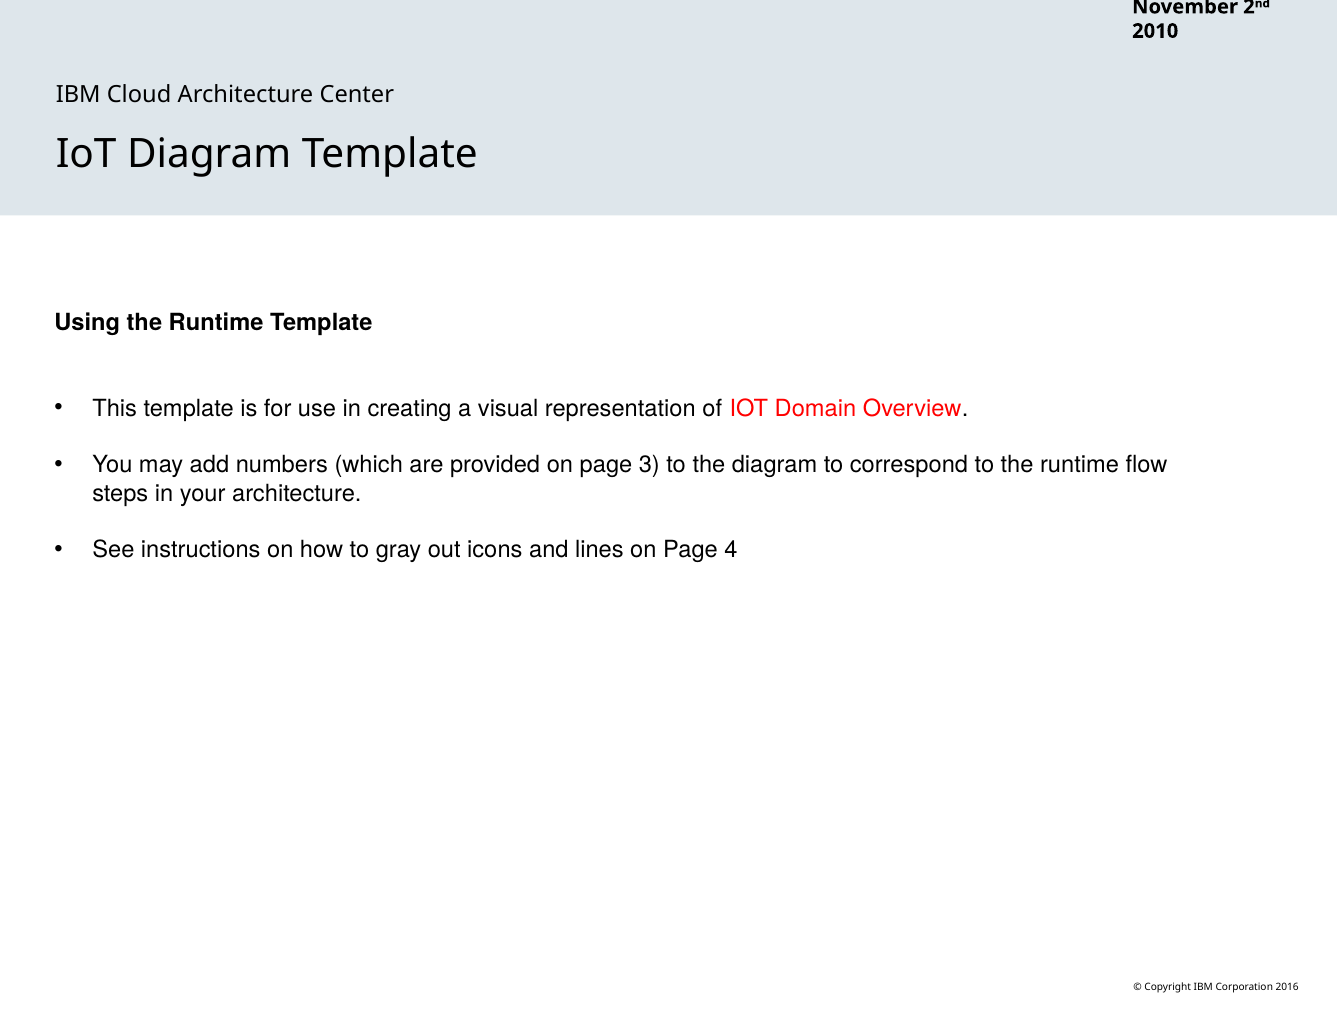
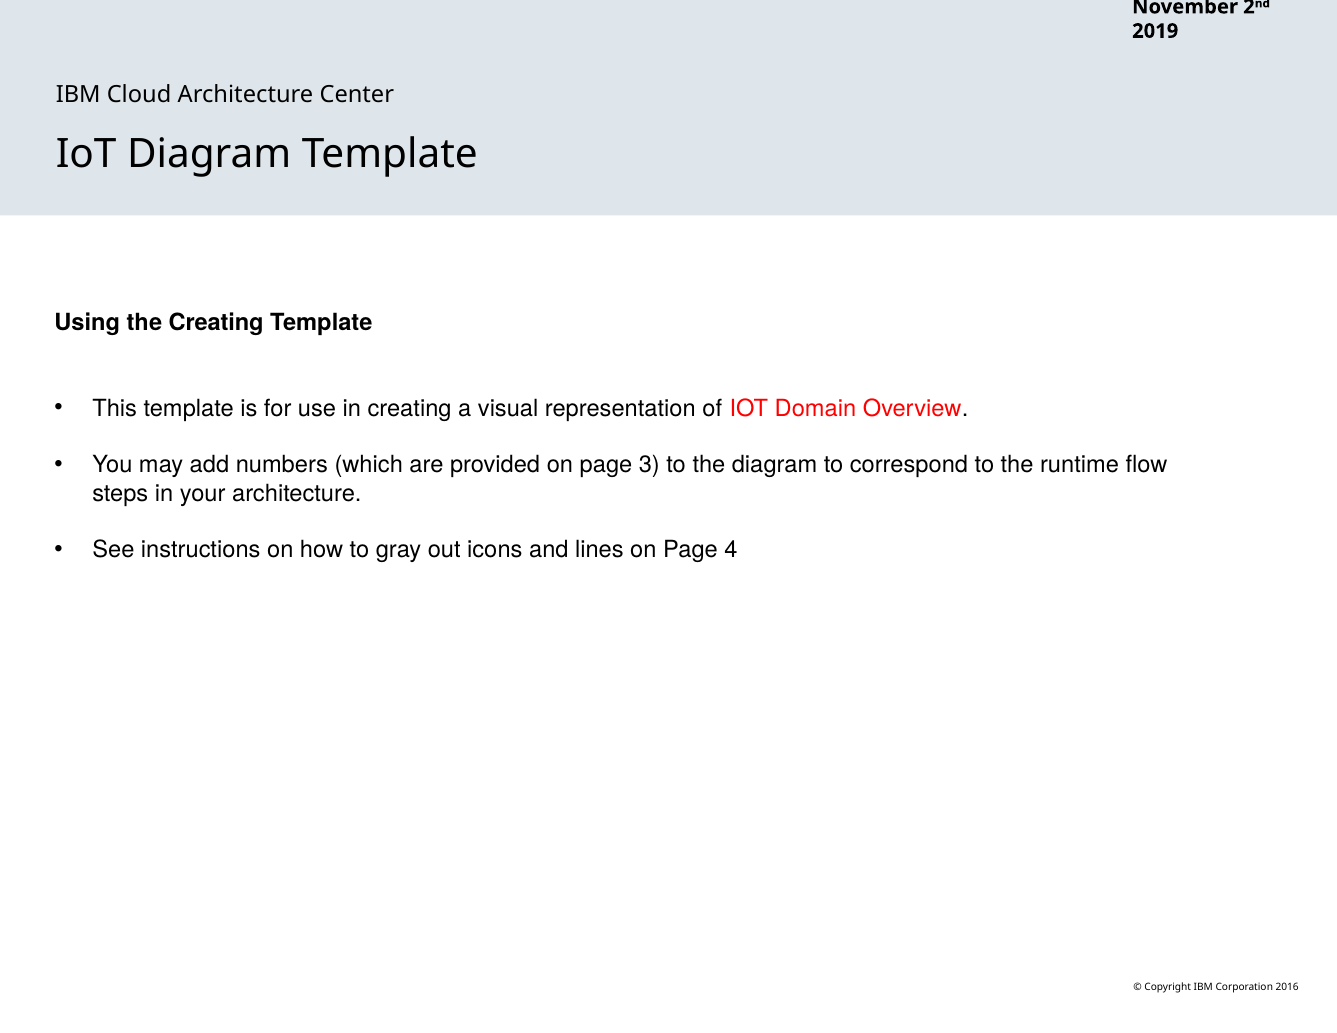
2010: 2010 -> 2019
Using the Runtime: Runtime -> Creating
